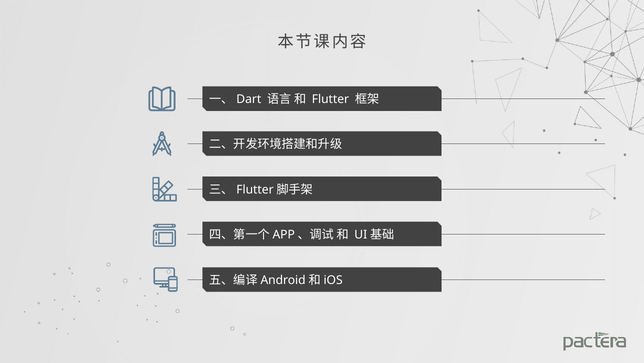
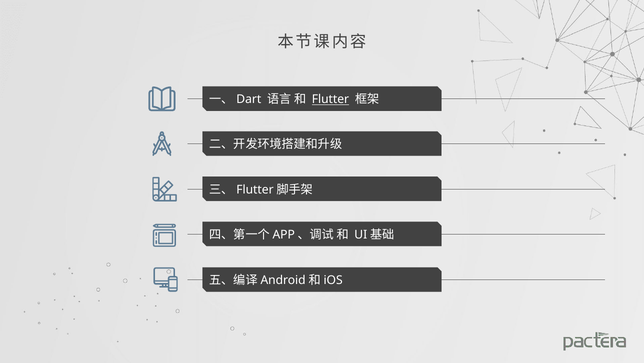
Flutter underline: none -> present
